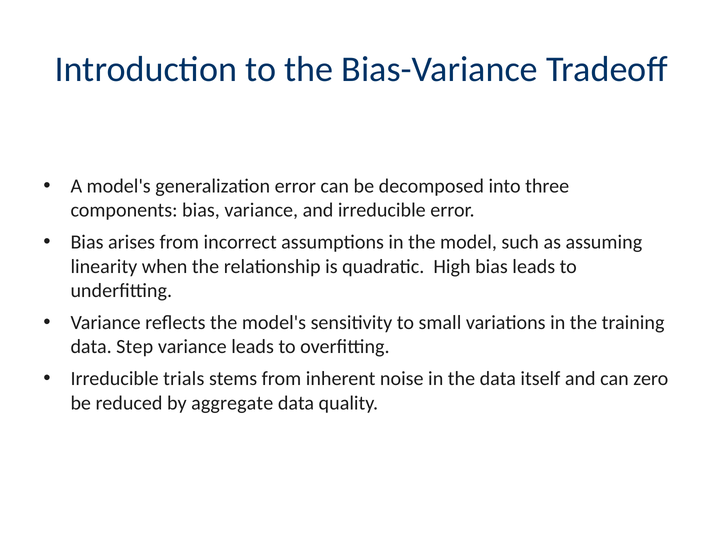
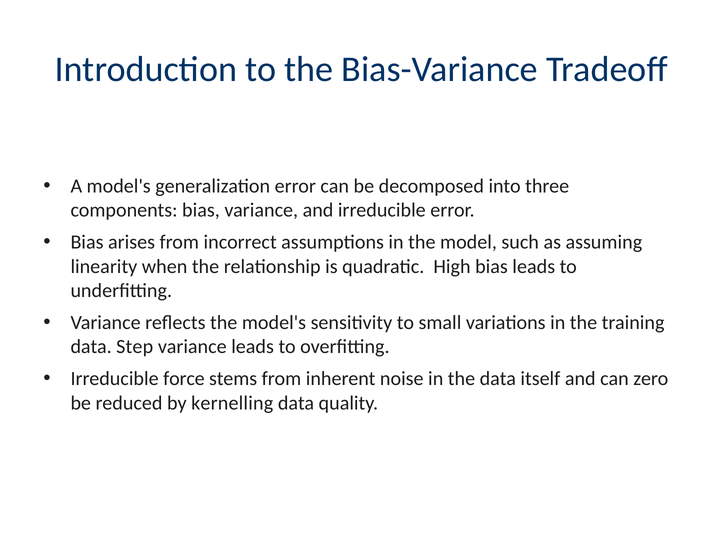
trials: trials -> force
aggregate: aggregate -> kernelling
